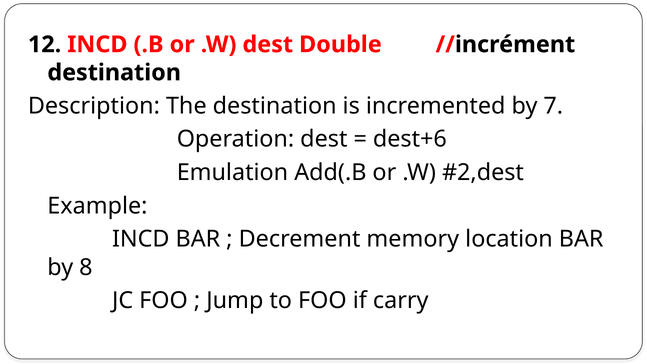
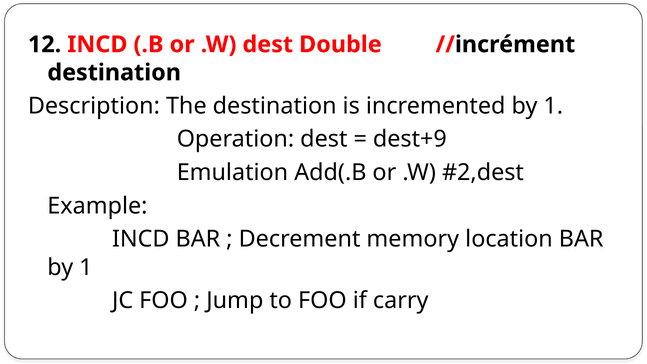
incremented by 7: 7 -> 1
dest+6: dest+6 -> dest+9
8 at (86, 267): 8 -> 1
